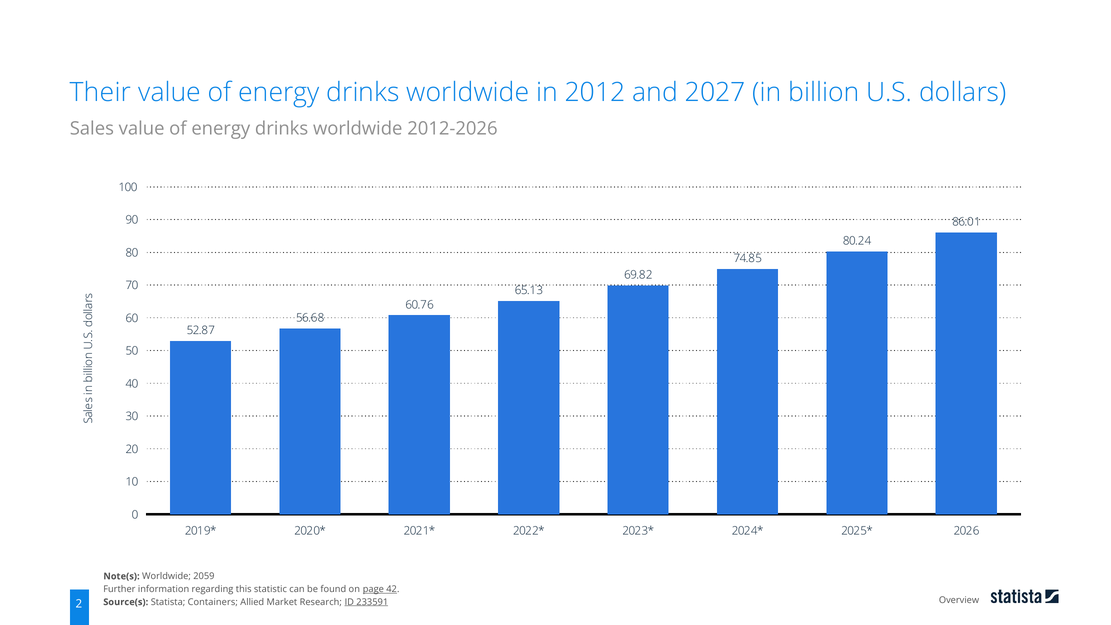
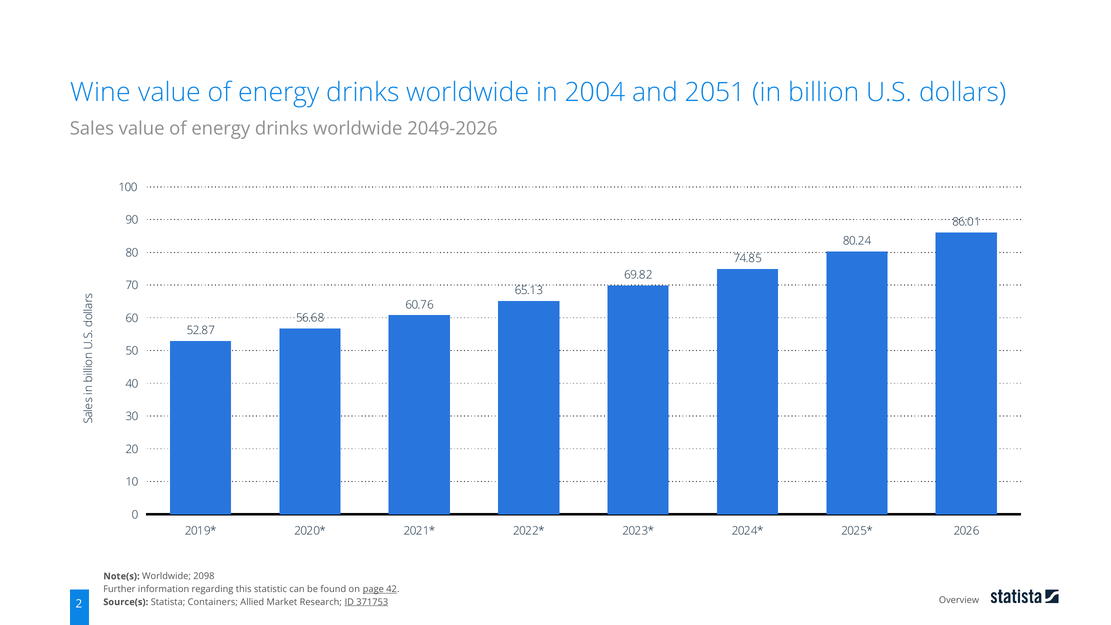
Their: Their -> Wine
2012: 2012 -> 2004
2027: 2027 -> 2051
2012-2026: 2012-2026 -> 2049-2026
2059: 2059 -> 2098
233591: 233591 -> 371753
